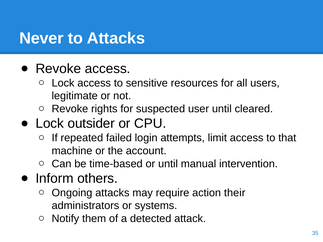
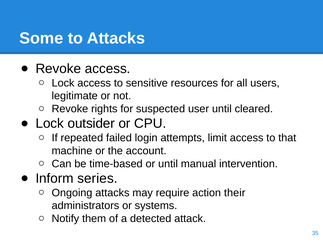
Never: Never -> Some
others: others -> series
